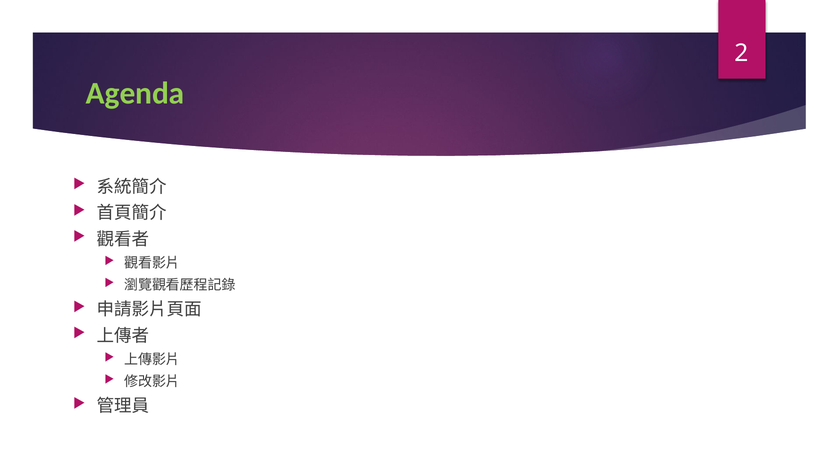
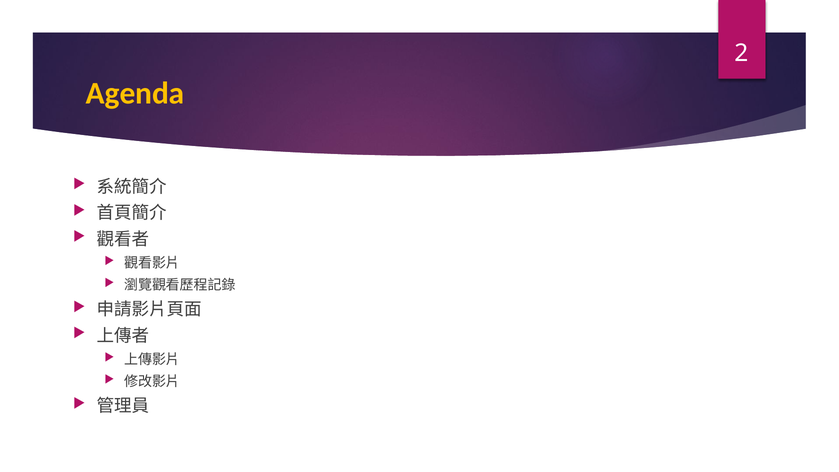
Agenda colour: light green -> yellow
